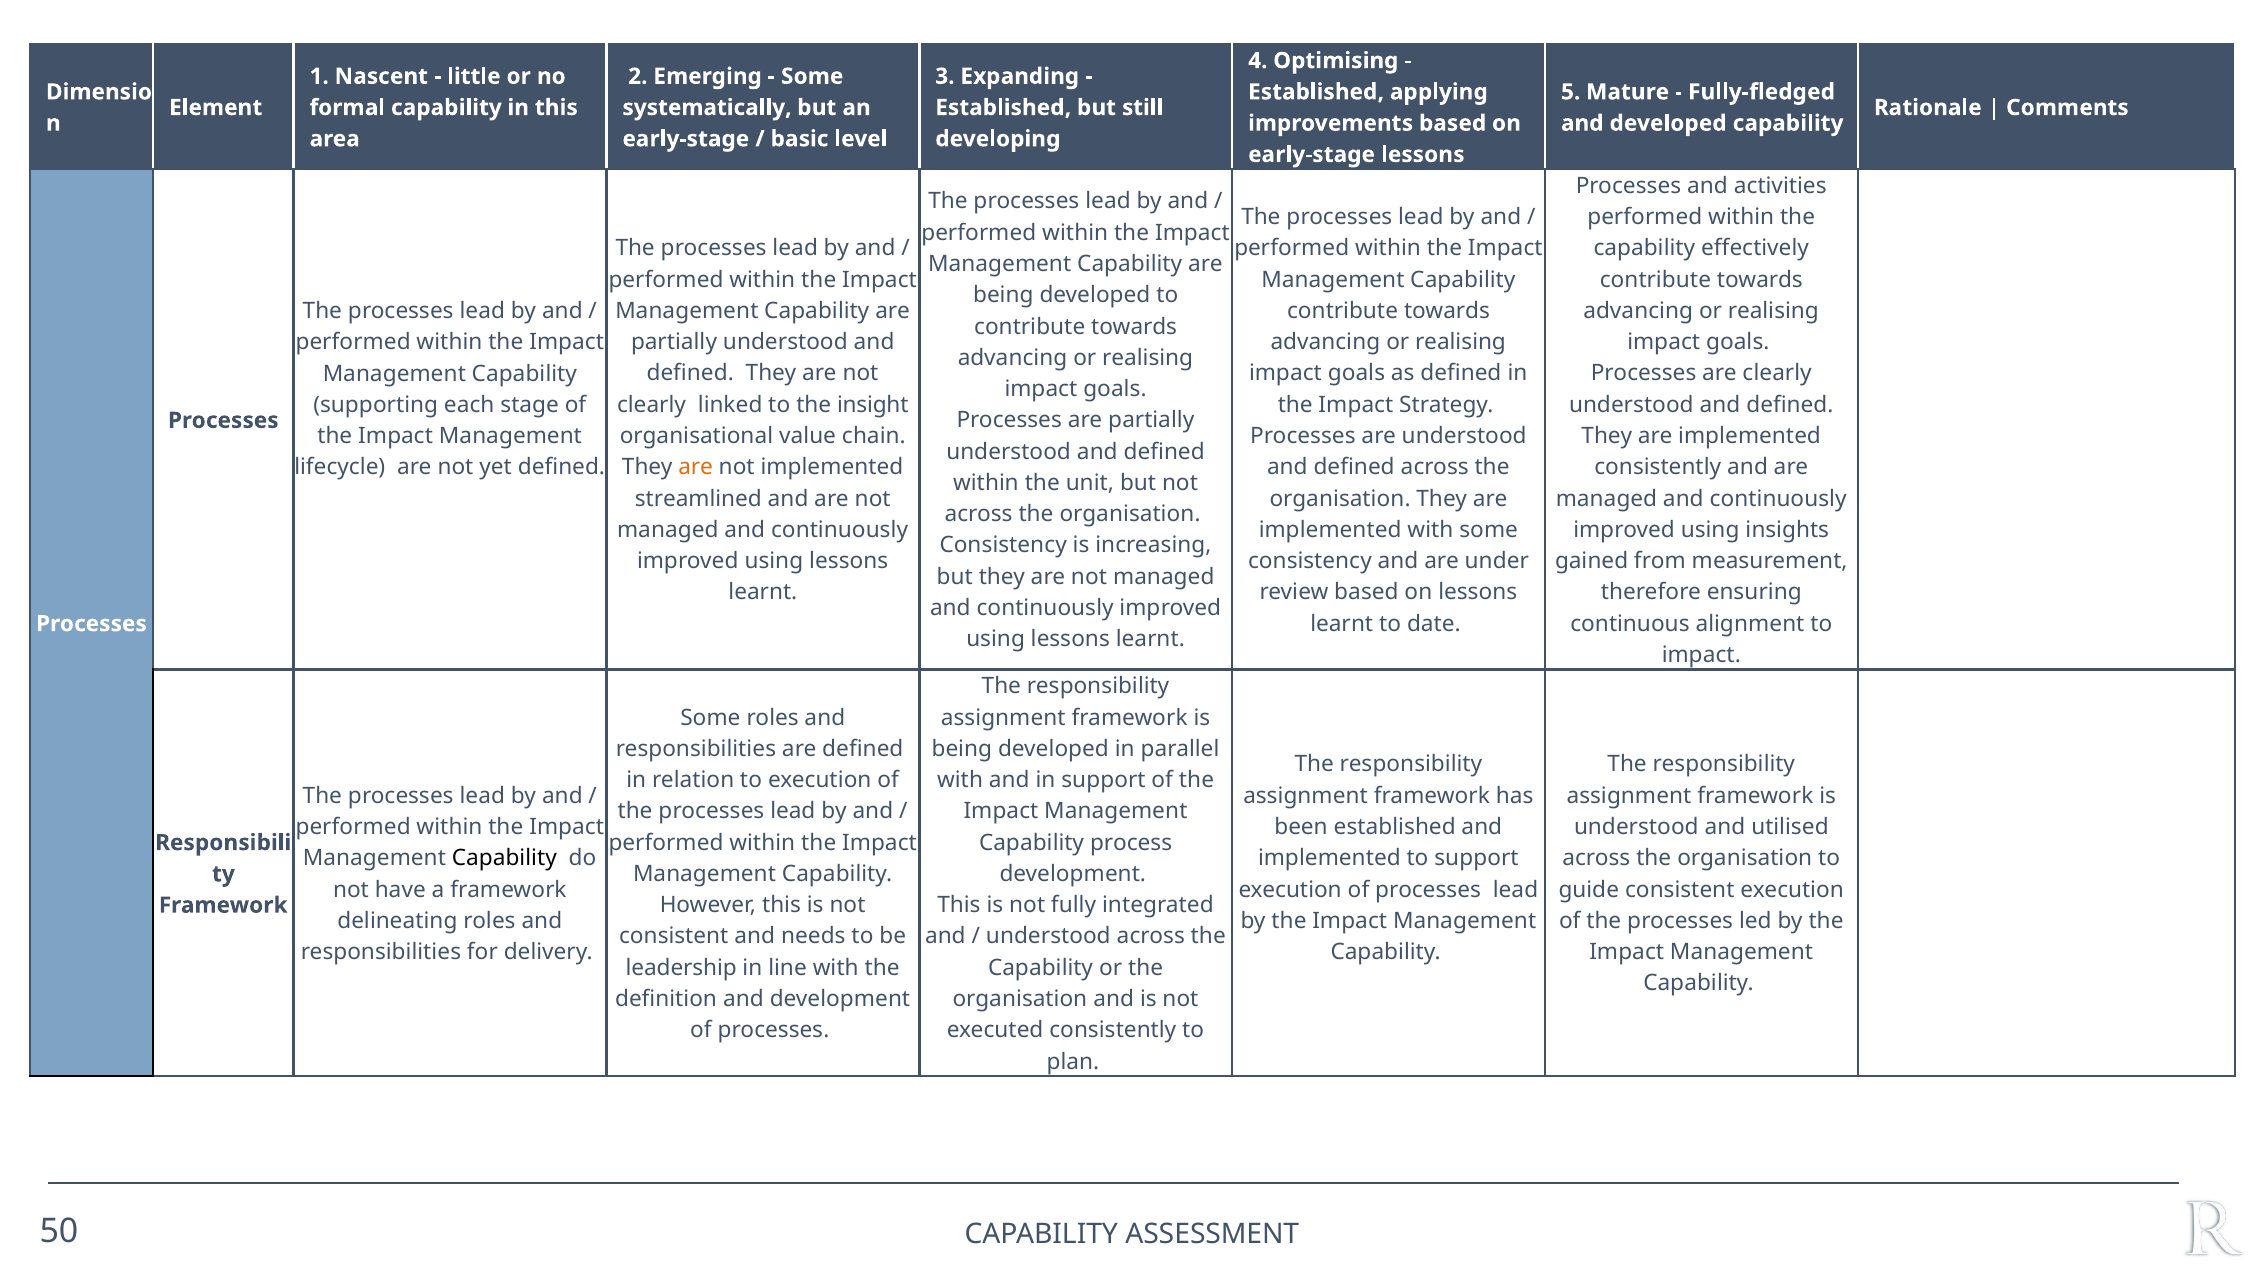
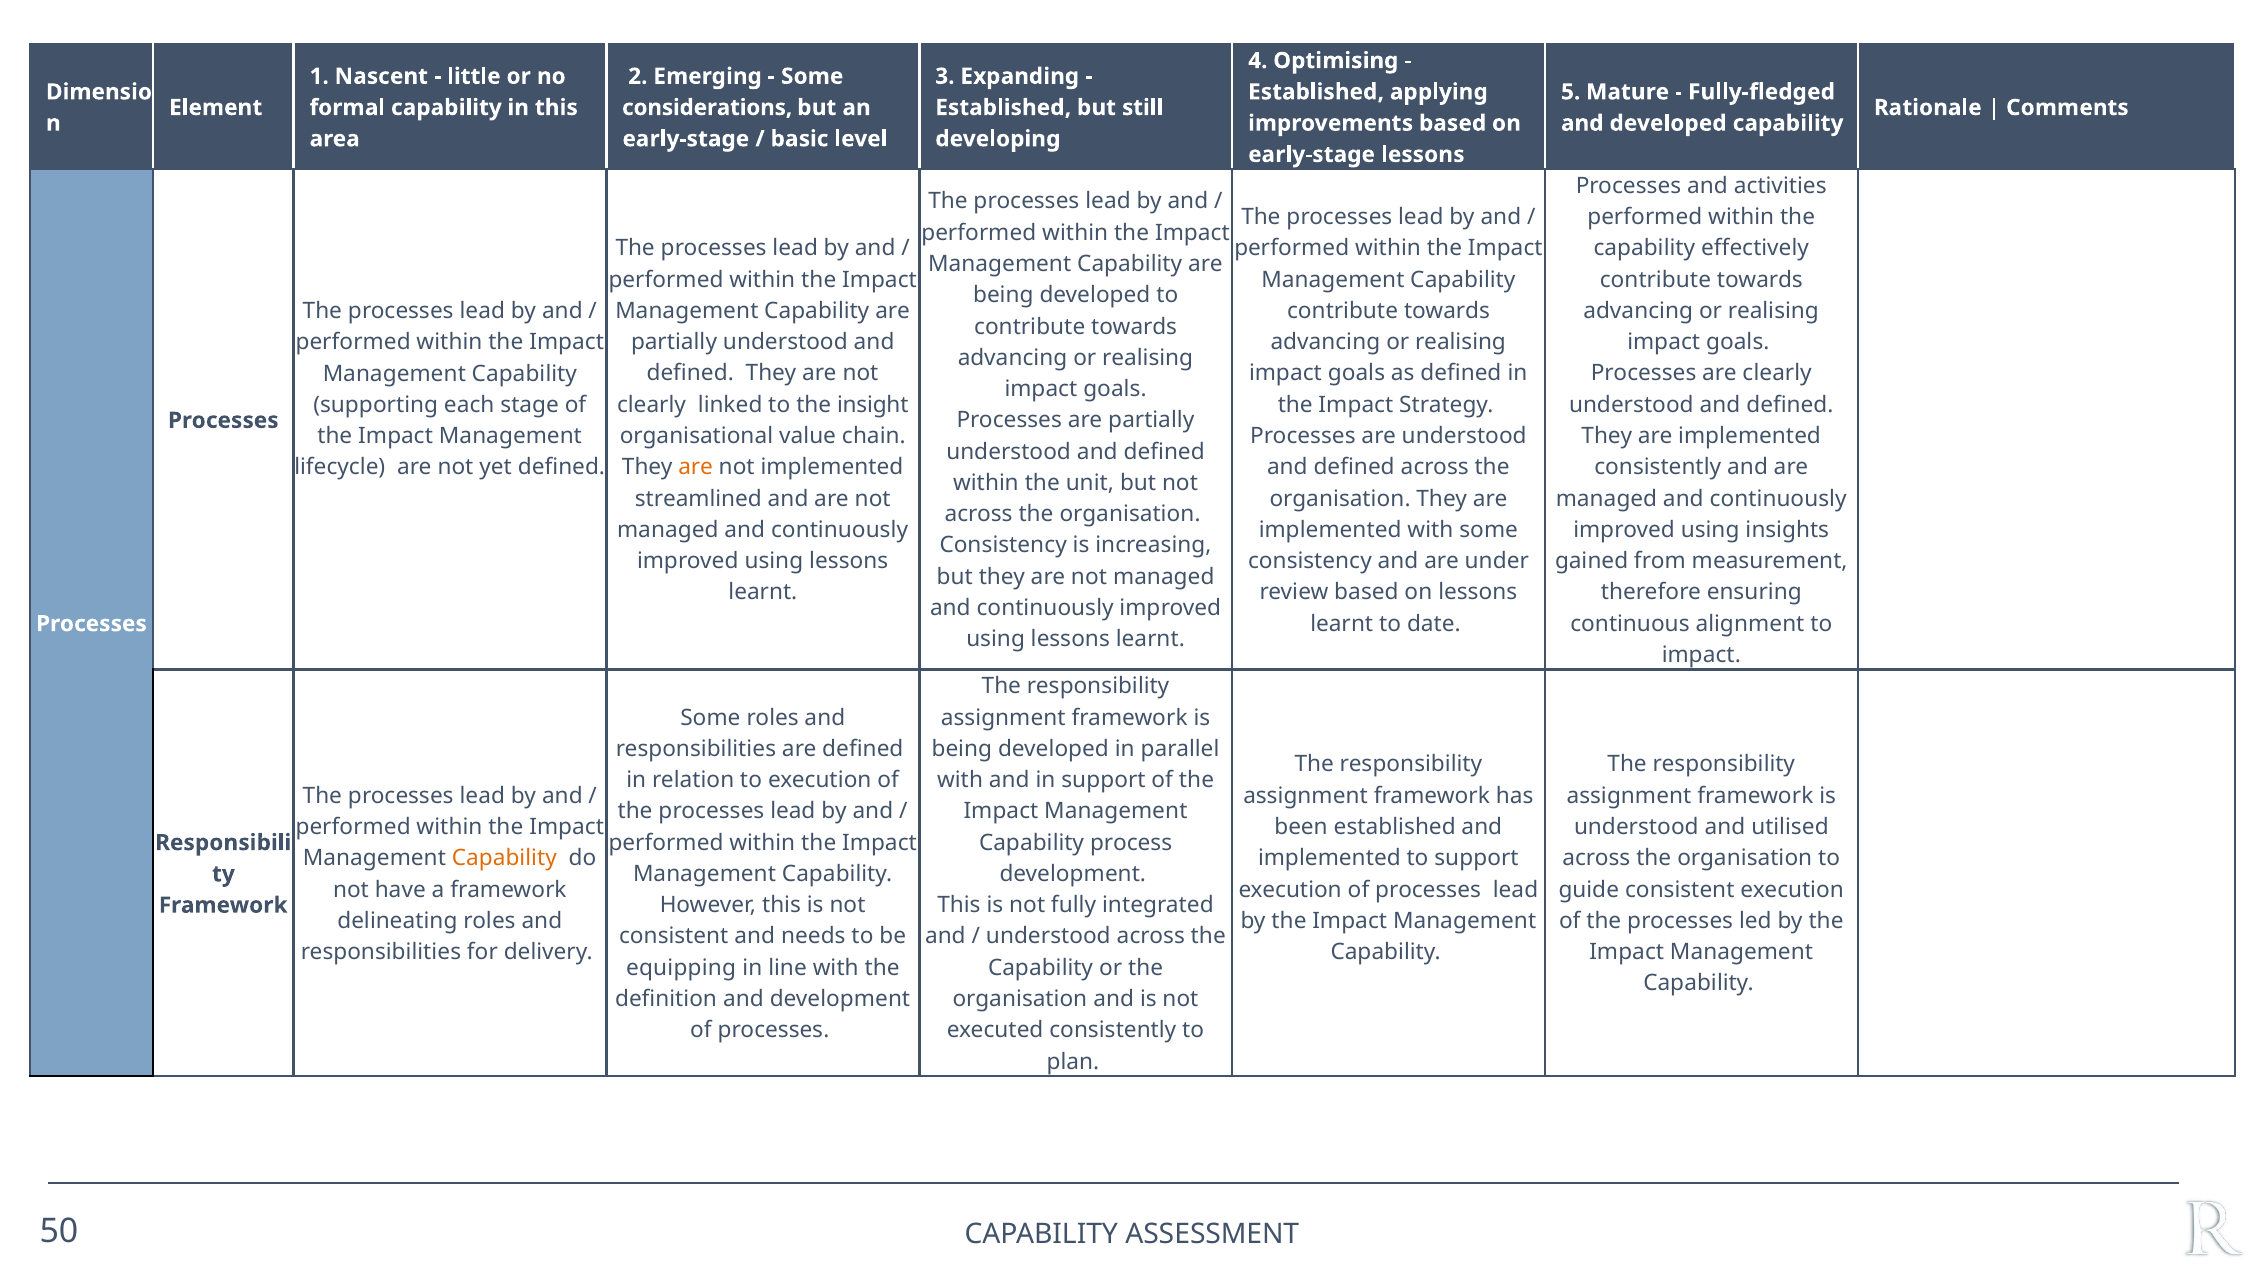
systematically: systematically -> considerations
Capability at (504, 859) colour: black -> orange
leadership: leadership -> equipping
